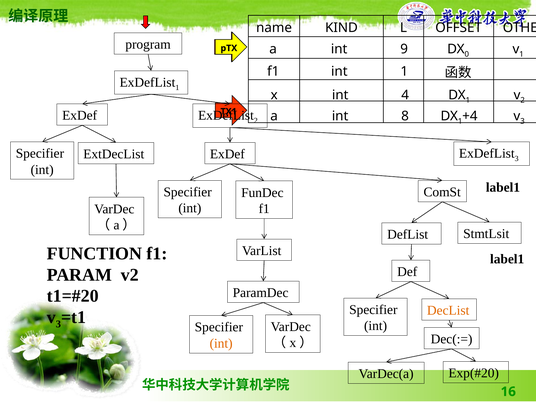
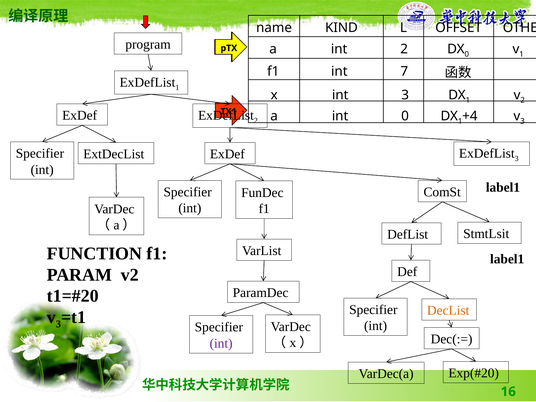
int 9: 9 -> 2
int 1: 1 -> 7
int 4: 4 -> 3
int 8: 8 -> 0
int at (221, 343) colour: orange -> purple
